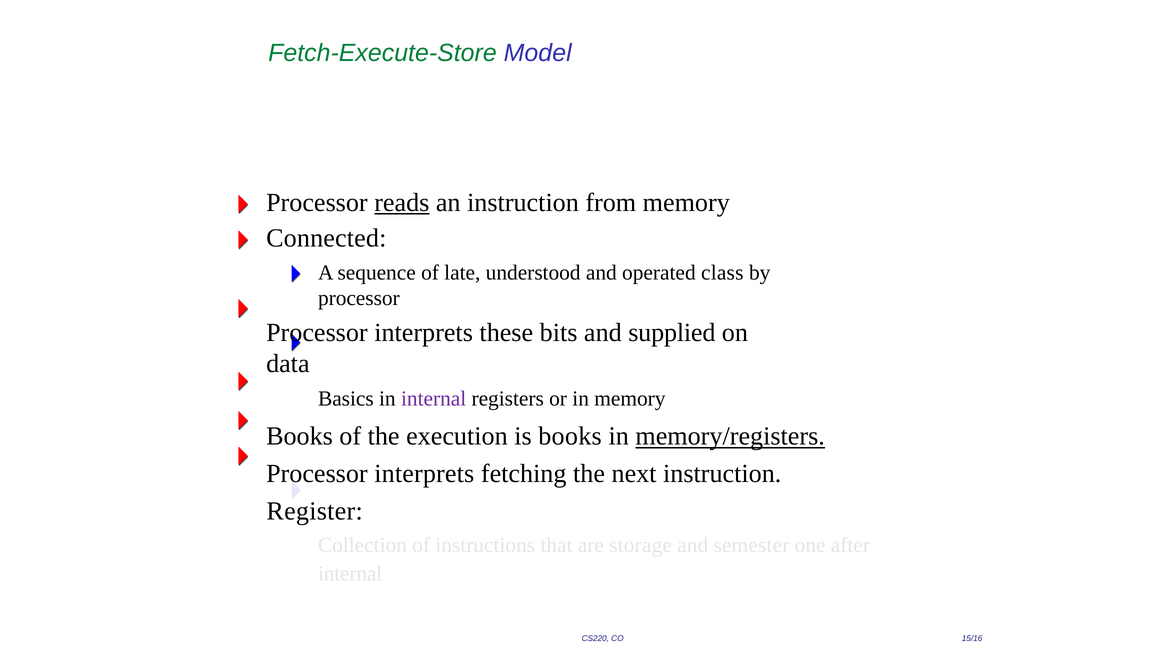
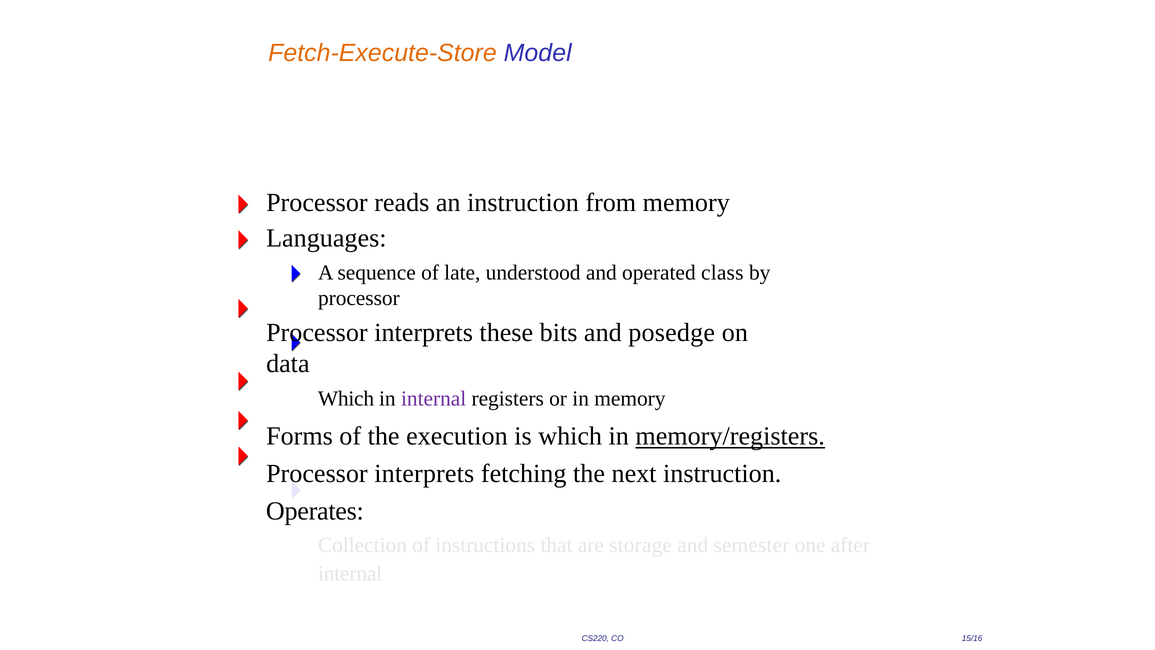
Fetch-Execute-Store colour: green -> orange
reads underline: present -> none
Connected: Connected -> Languages
supplied: supplied -> posedge
Basics at (346, 398): Basics -> Which
Books at (300, 436): Books -> Forms
is books: books -> which
Register: Register -> Operates
